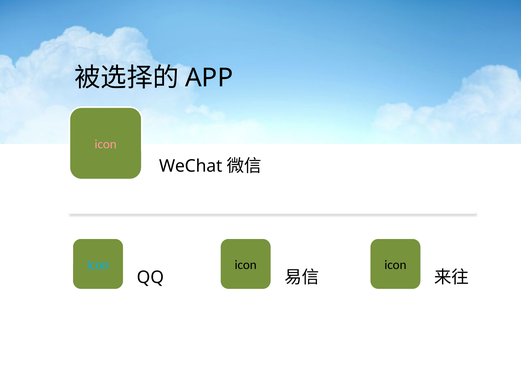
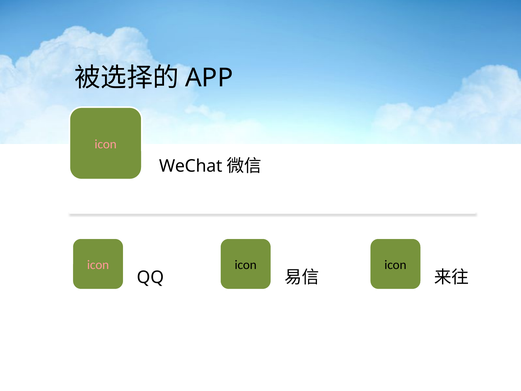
icon at (98, 265) colour: light blue -> pink
